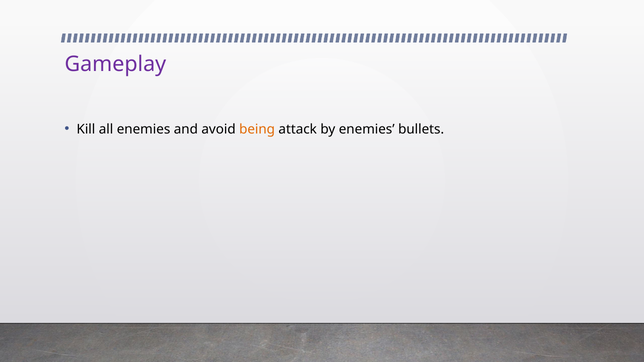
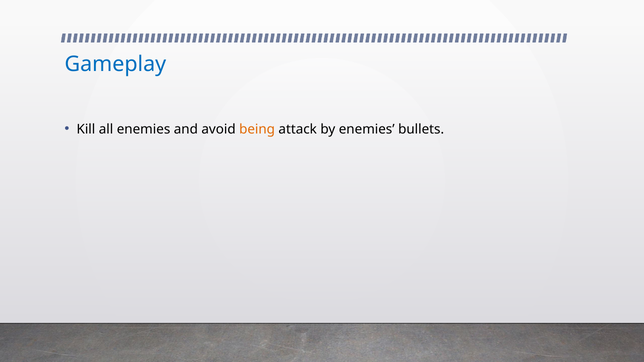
Gameplay colour: purple -> blue
